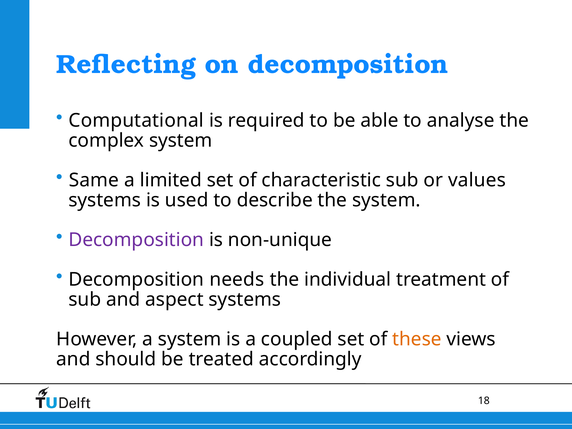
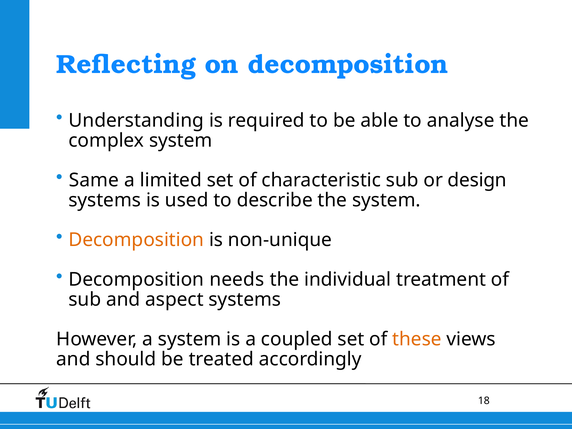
Computational: Computational -> Understanding
values: values -> design
Decomposition at (136, 240) colour: purple -> orange
